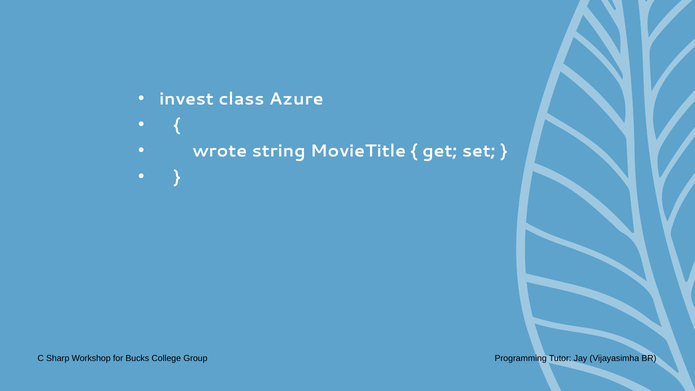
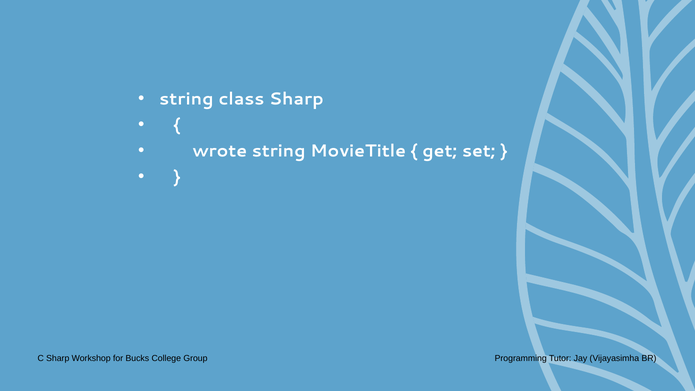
invest at (186, 99): invest -> string
class Azure: Azure -> Sharp
